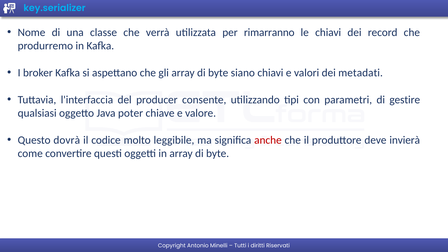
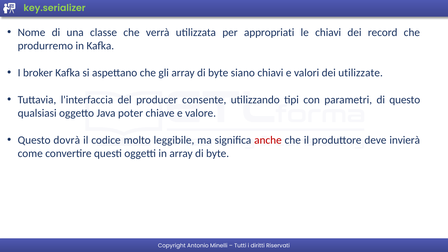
key.serializer colour: light blue -> light green
rimarranno: rimarranno -> appropriati
metadati: metadati -> utilizzate
di gestire: gestire -> questo
